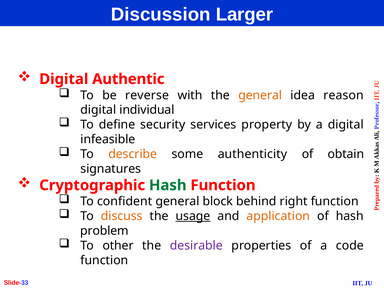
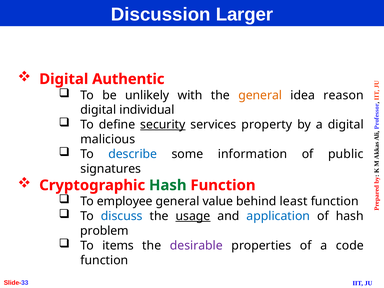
reverse: reverse -> unlikely
security underline: none -> present
infeasible: infeasible -> malicious
describe colour: orange -> blue
authenticity: authenticity -> information
obtain: obtain -> public
confident: confident -> employee
block: block -> value
right: right -> least
discuss colour: orange -> blue
application colour: orange -> blue
other: other -> items
